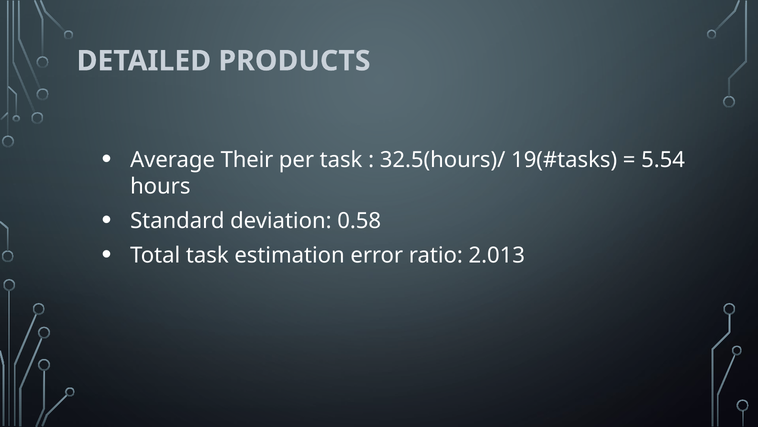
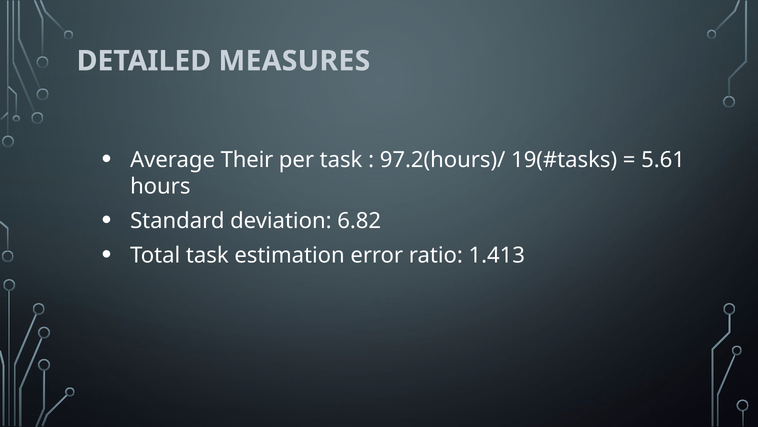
PRODUCTS: PRODUCTS -> MEASURES
32.5(hours)/: 32.5(hours)/ -> 97.2(hours)/
5.54: 5.54 -> 5.61
0.58: 0.58 -> 6.82
2.013: 2.013 -> 1.413
